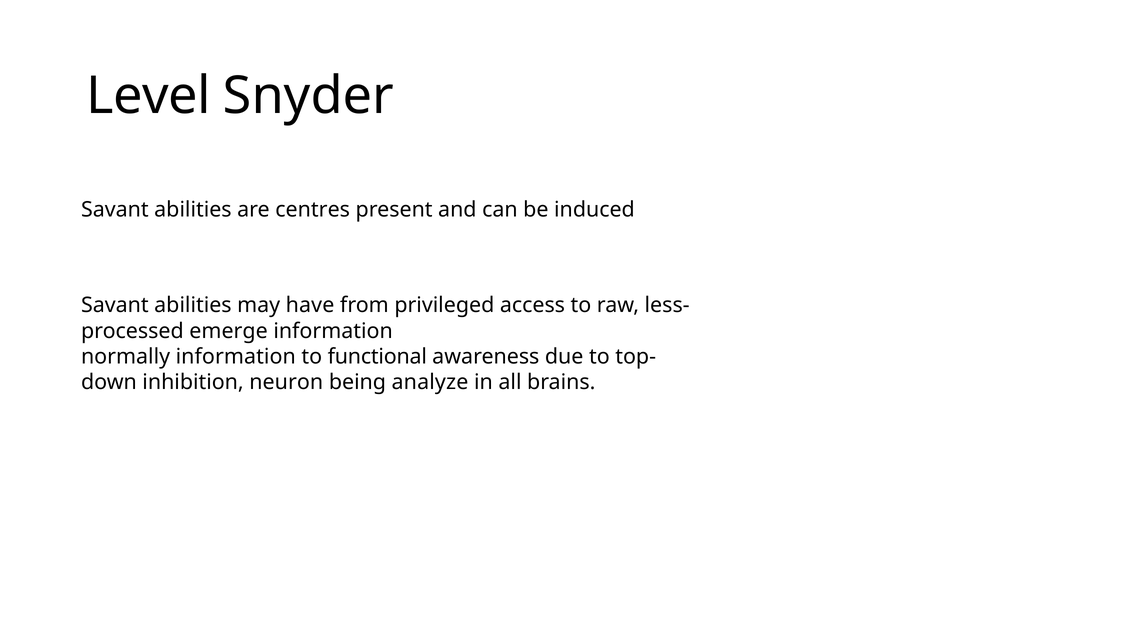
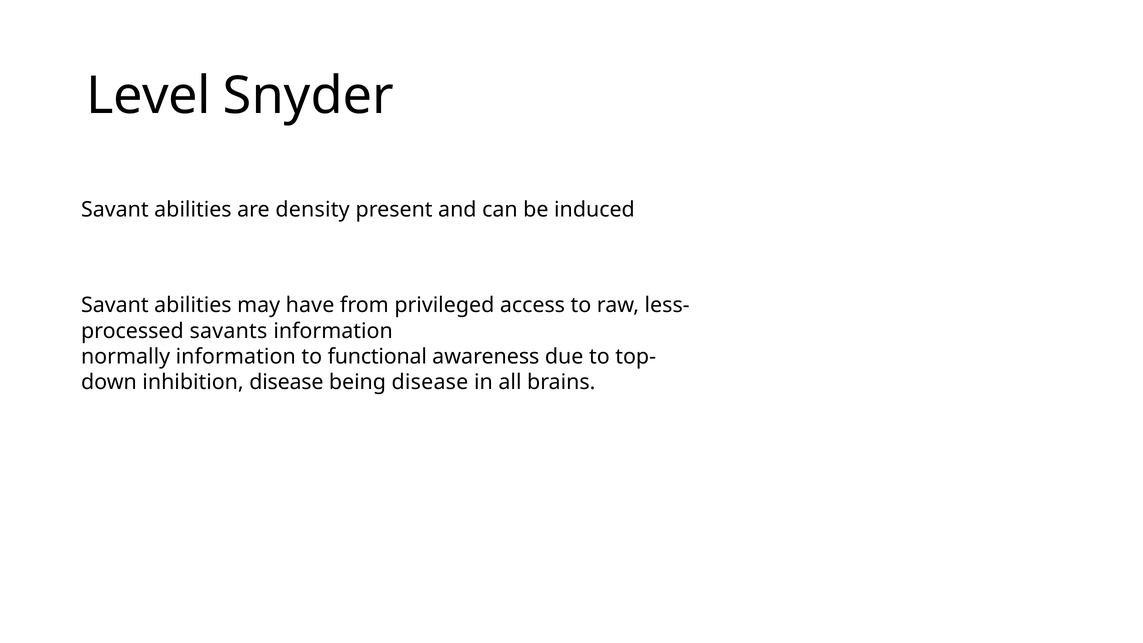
centres: centres -> density
emerge: emerge -> savants
inhibition neuron: neuron -> disease
being analyze: analyze -> disease
